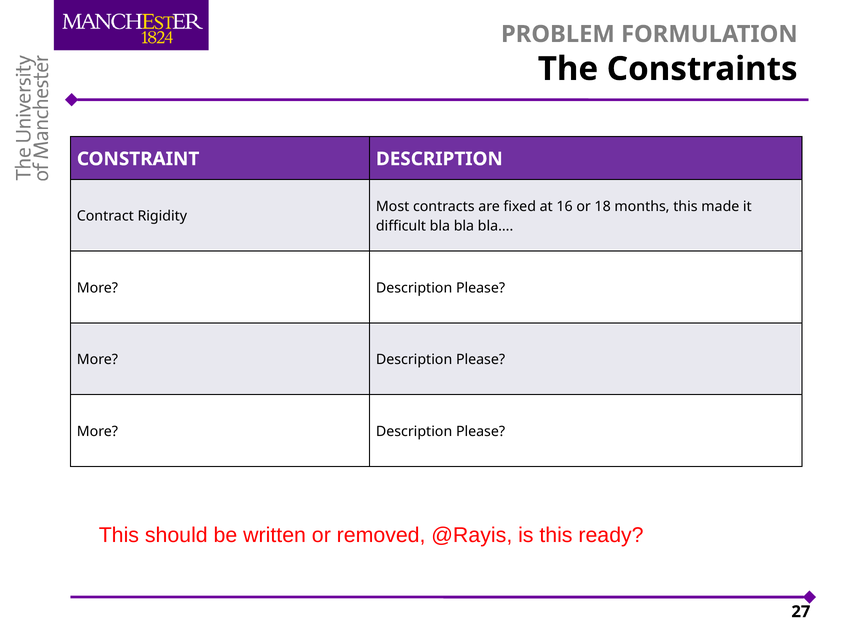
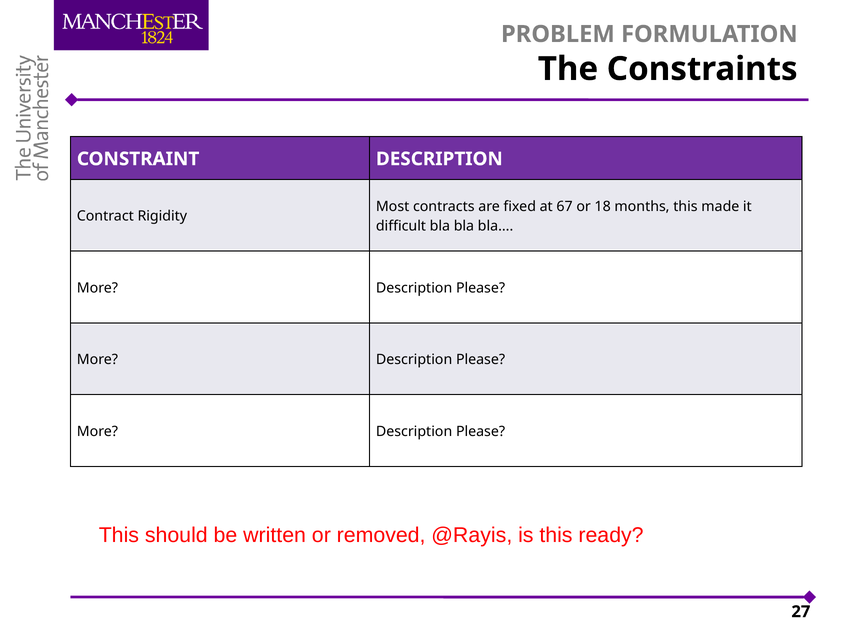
16: 16 -> 67
